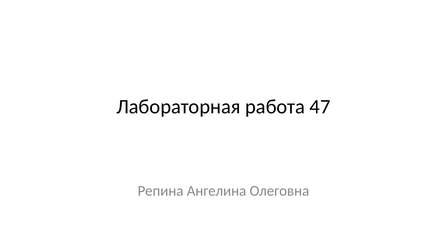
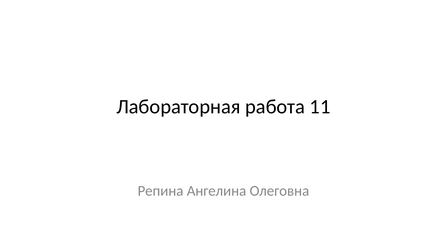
47: 47 -> 11
